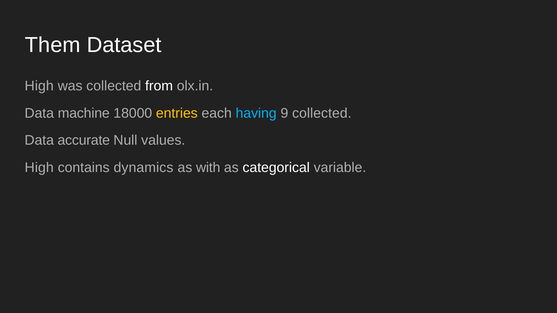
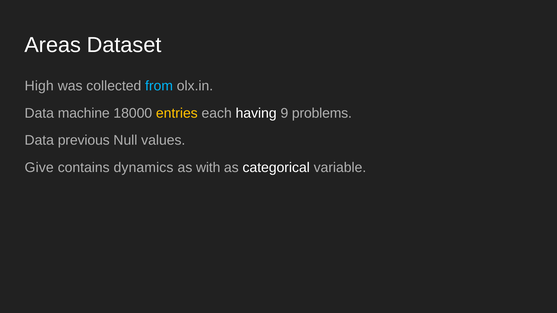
Them: Them -> Areas
from colour: white -> light blue
having colour: light blue -> white
9 collected: collected -> problems
accurate: accurate -> previous
High at (39, 168): High -> Give
